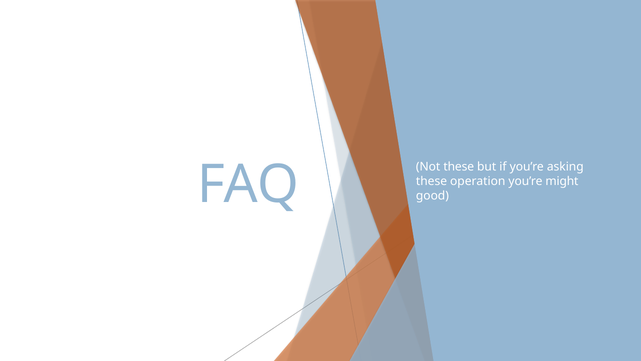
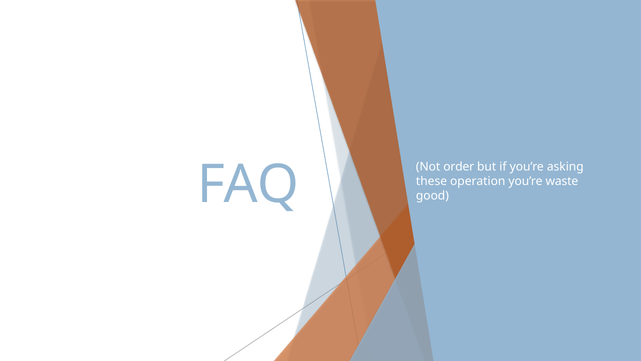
Not these: these -> order
might: might -> waste
